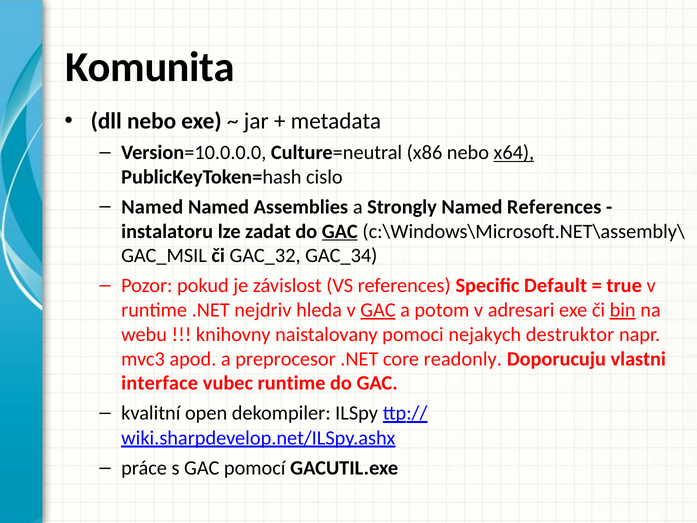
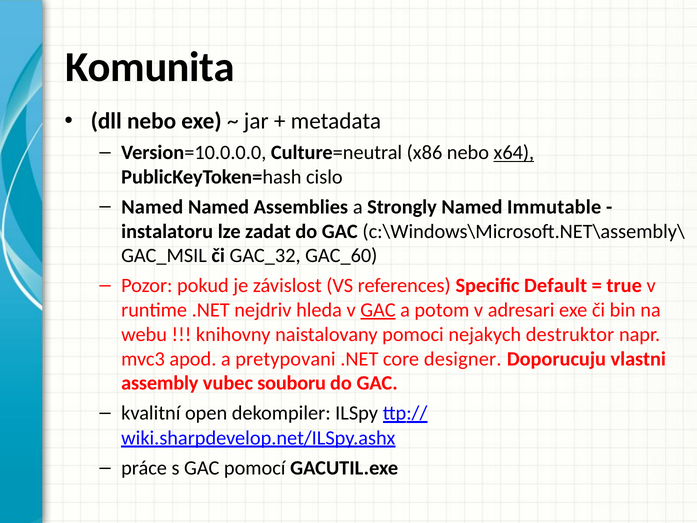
Named References: References -> Immutable
GAC at (340, 231) underline: present -> none
GAC_34: GAC_34 -> GAC_60
bin underline: present -> none
preprocesor: preprocesor -> pretypovani
readonly: readonly -> designer
interface: interface -> assembly
vubec runtime: runtime -> souboru
